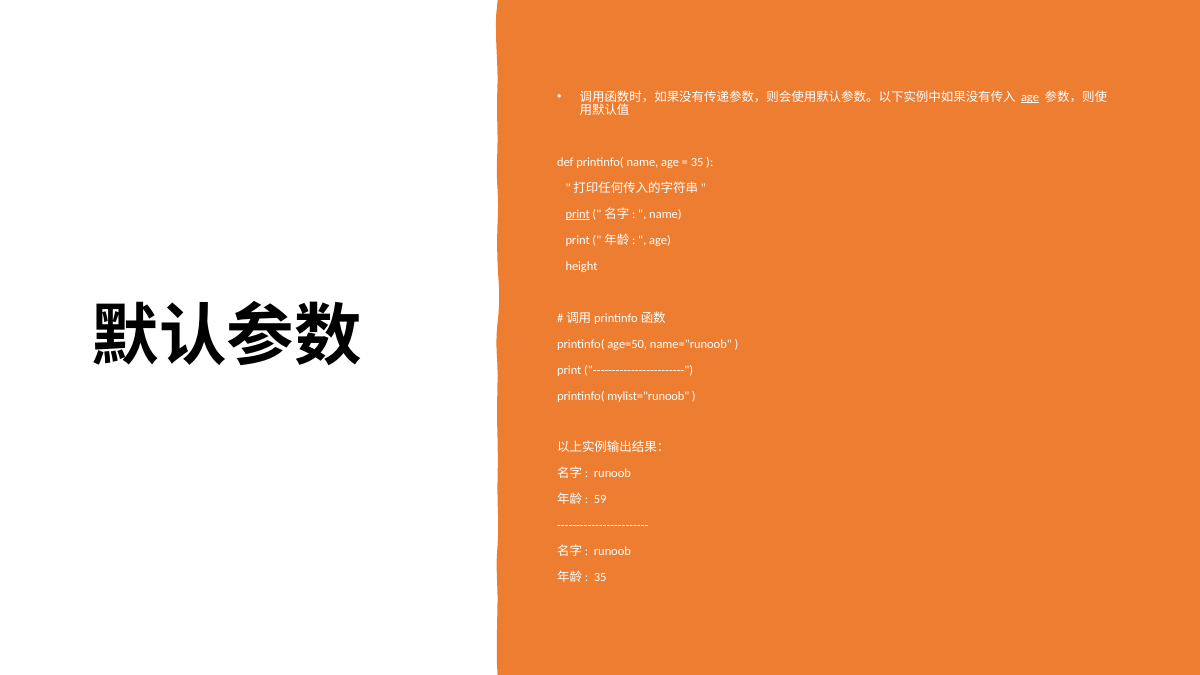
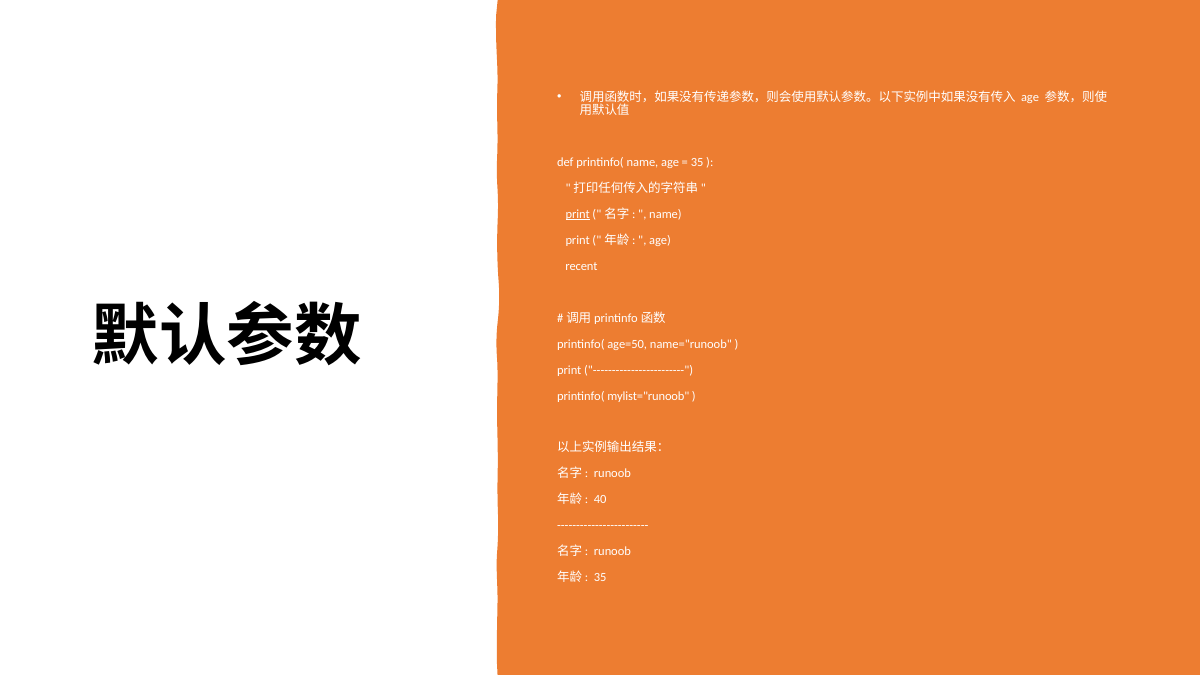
age at (1030, 97) underline: present -> none
height: height -> recent
59: 59 -> 40
